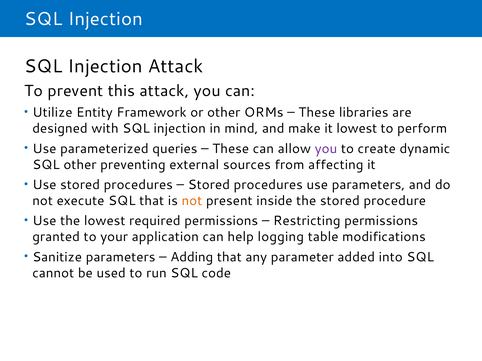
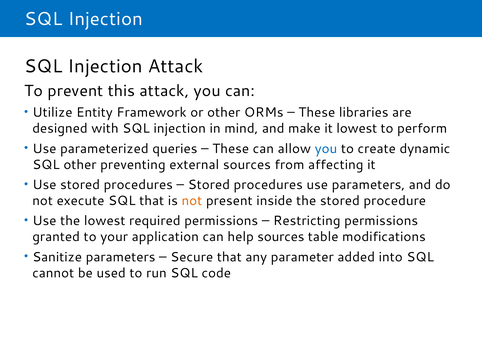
you at (326, 149) colour: purple -> blue
help logging: logging -> sources
Adding: Adding -> Secure
